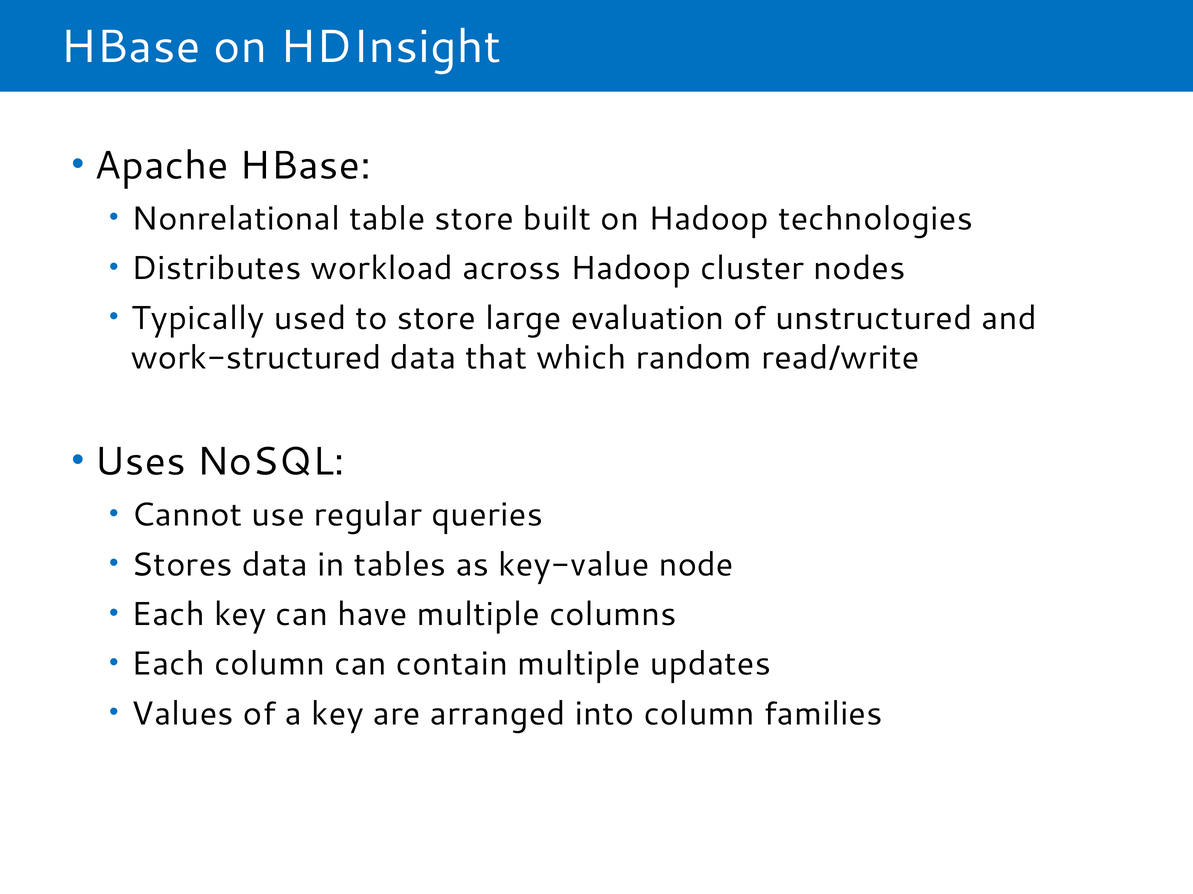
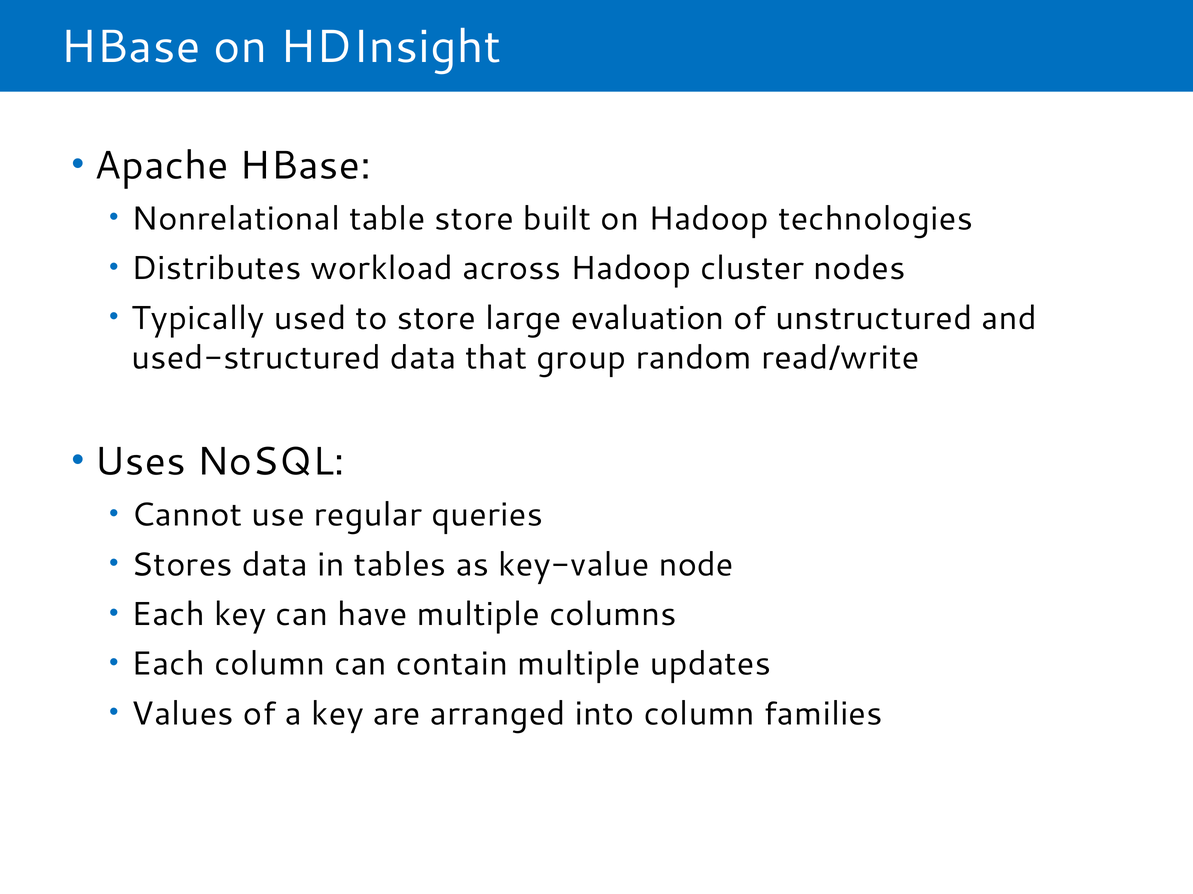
work-structured: work-structured -> used-structured
which: which -> group
